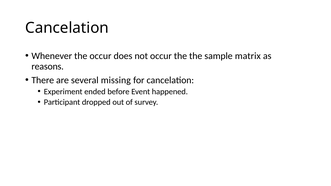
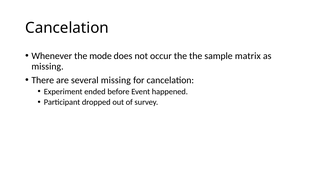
the occur: occur -> mode
reasons at (48, 66): reasons -> missing
